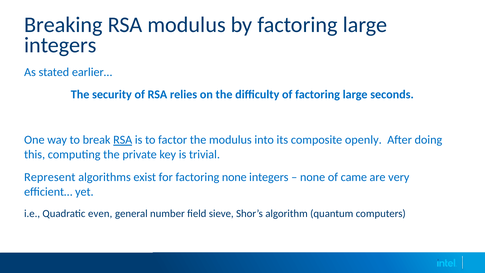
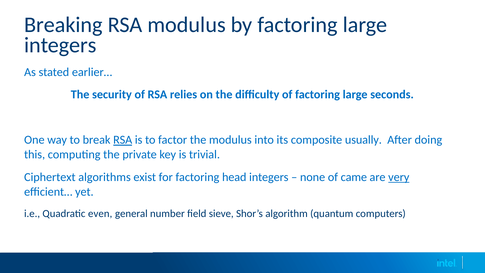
openly: openly -> usually
Represent: Represent -> Ciphertext
factoring none: none -> head
very underline: none -> present
